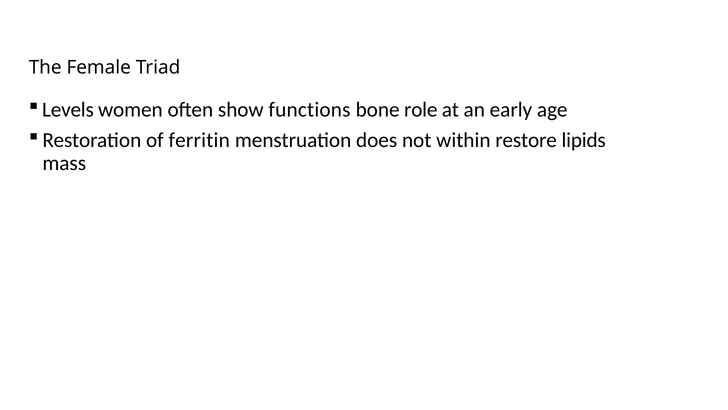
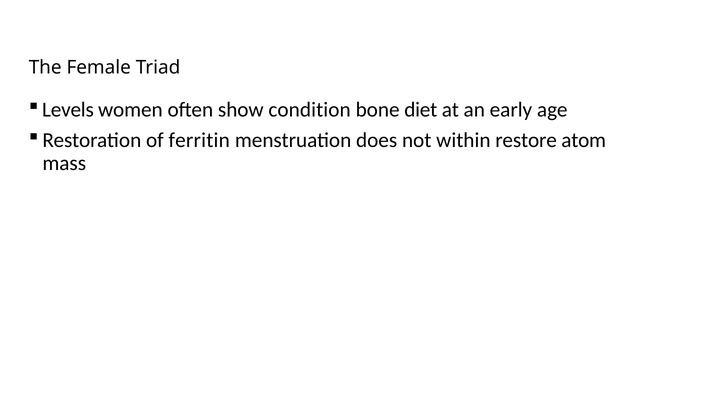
functions: functions -> condition
role: role -> diet
lipids: lipids -> atom
